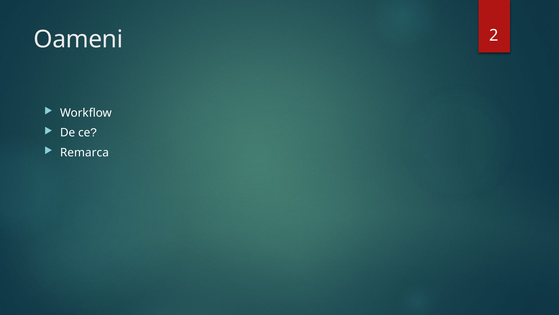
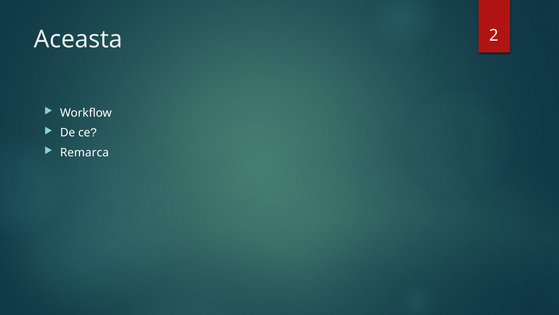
Oameni: Oameni -> Aceasta
